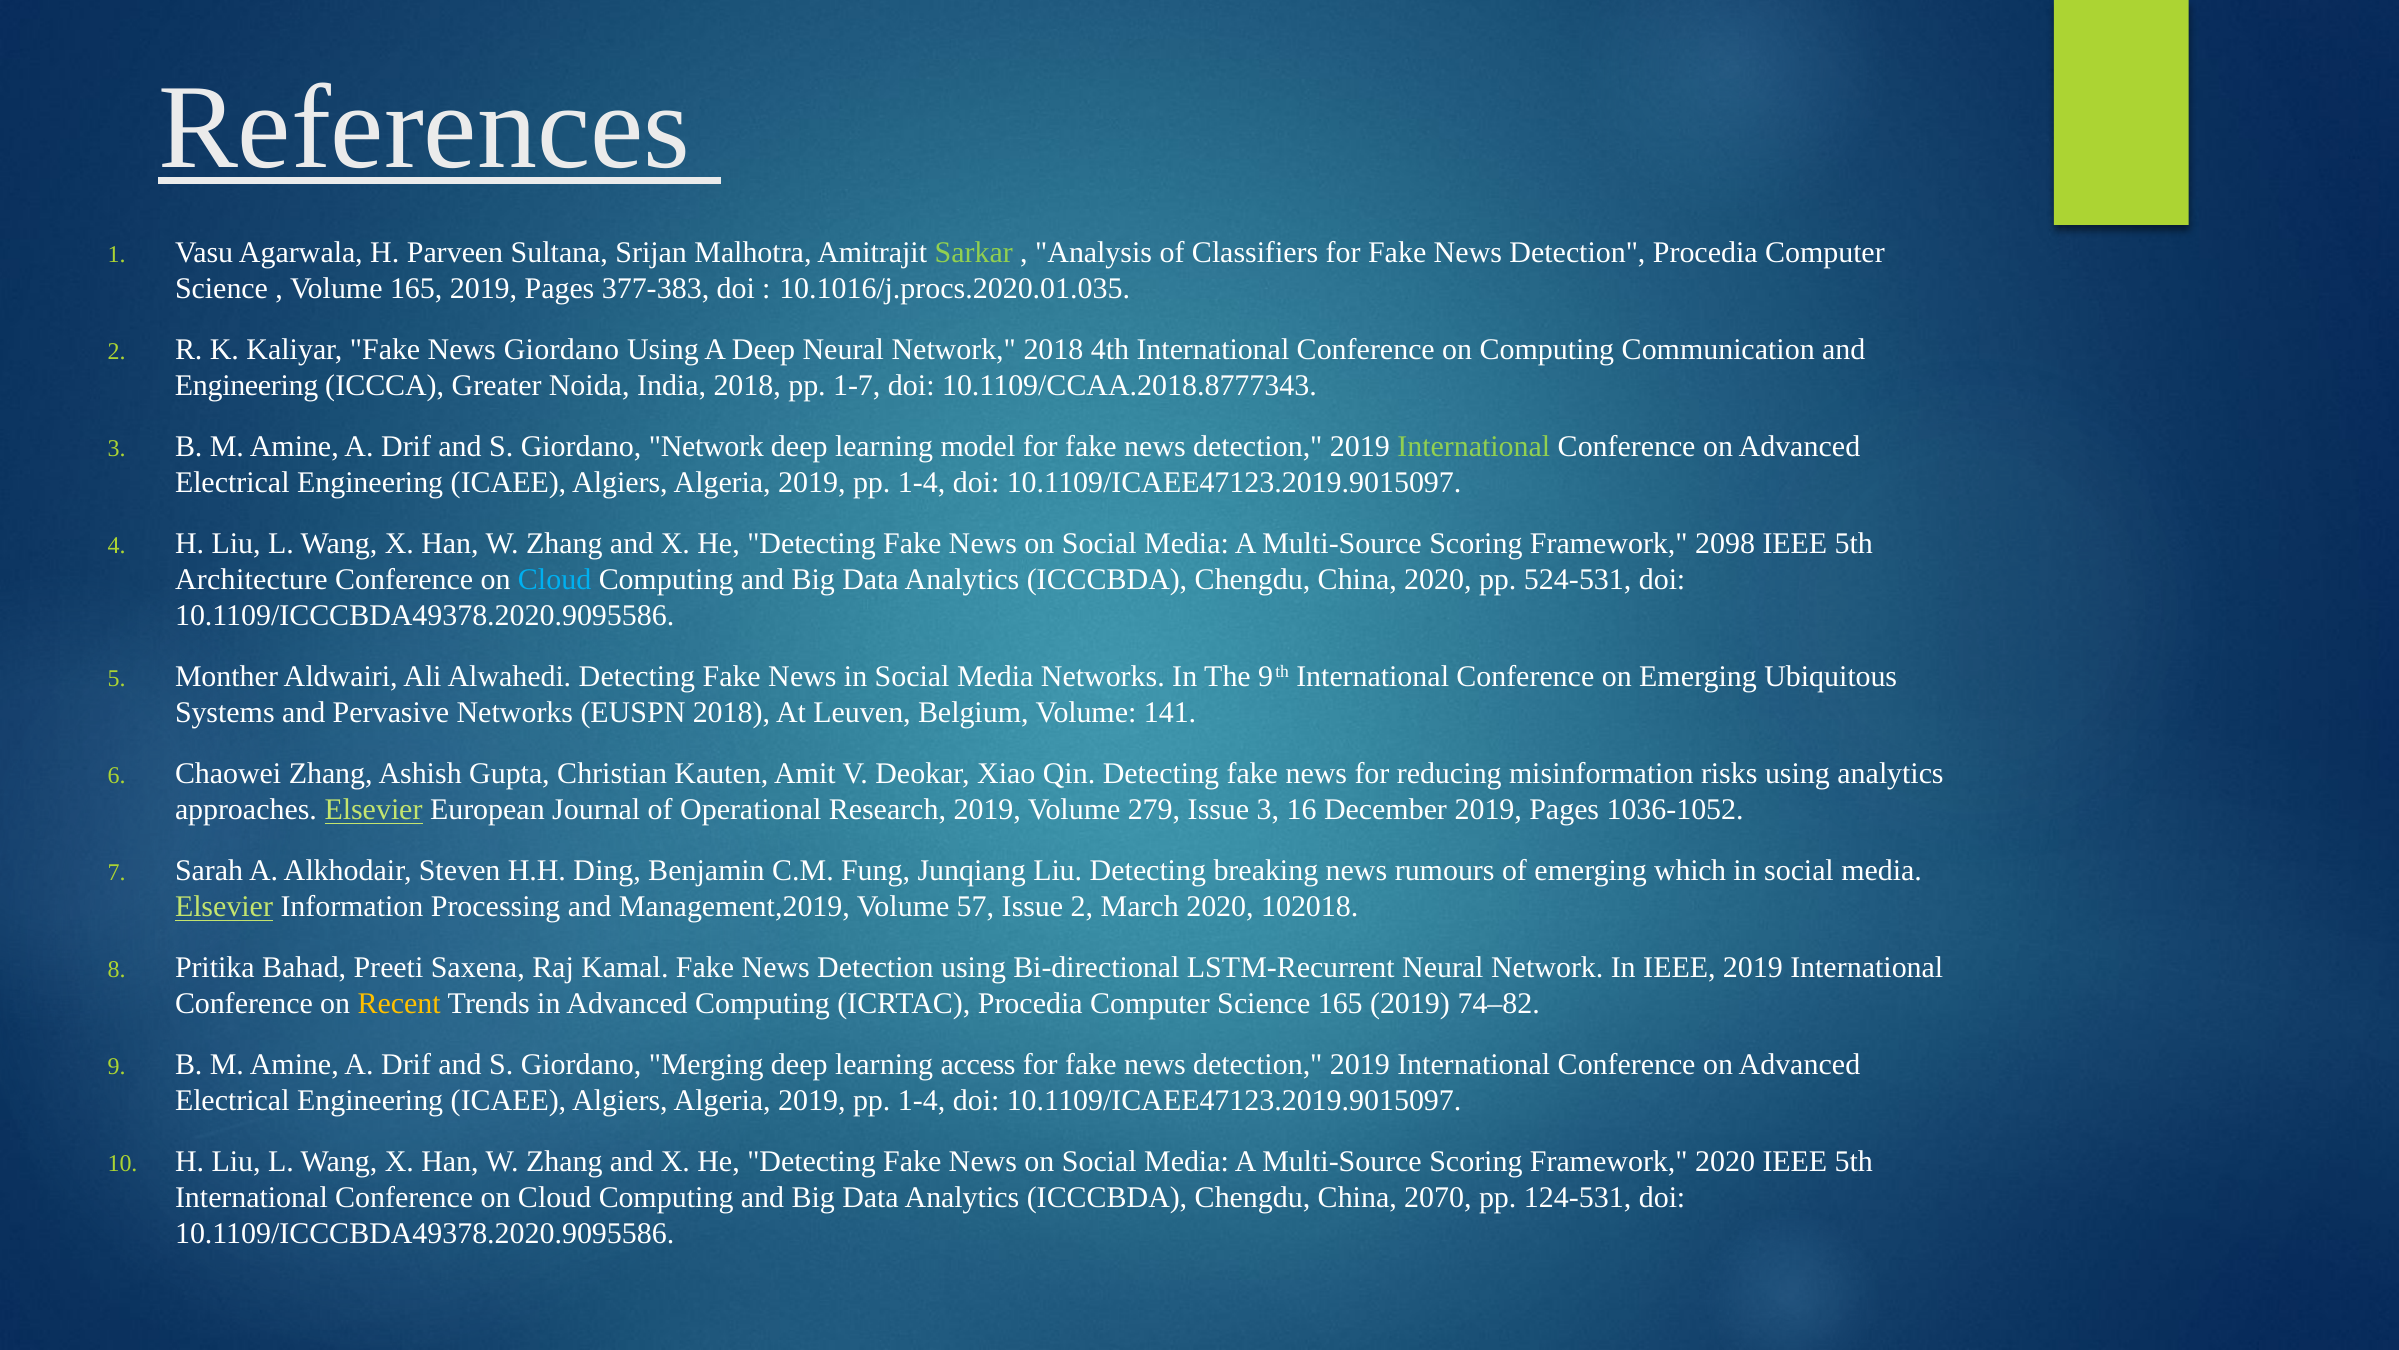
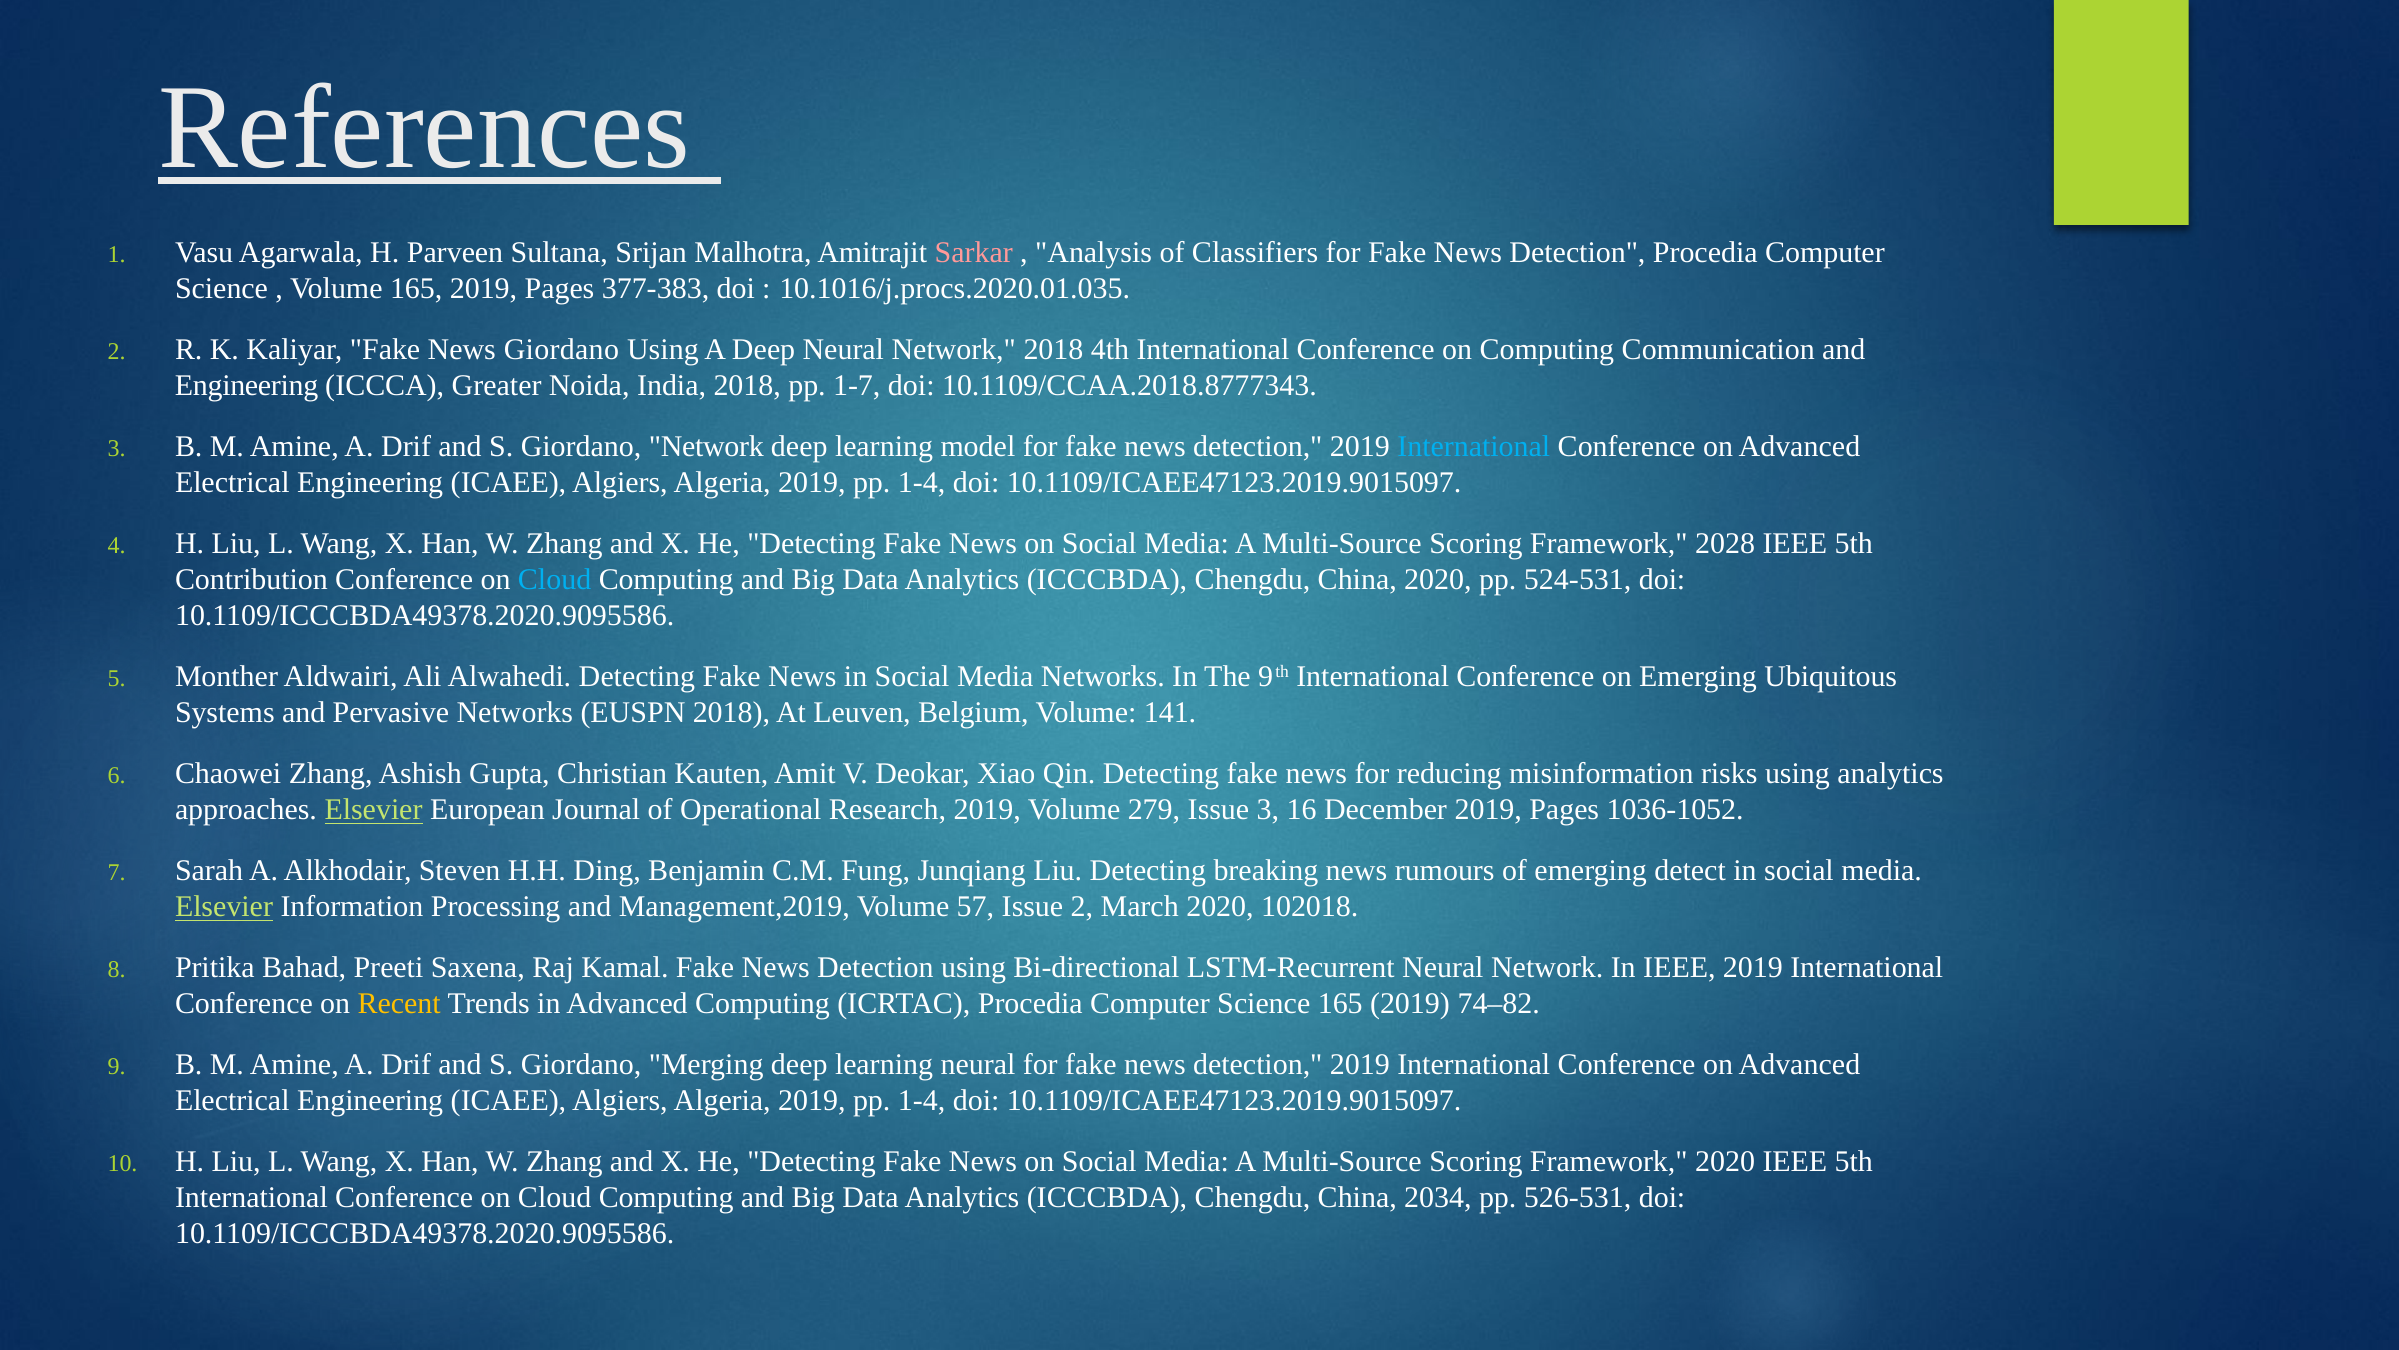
Sarkar colour: light green -> pink
International at (1474, 447) colour: light green -> light blue
2098: 2098 -> 2028
Architecture: Architecture -> Contribution
which: which -> detect
learning access: access -> neural
2070: 2070 -> 2034
124-531: 124-531 -> 526-531
